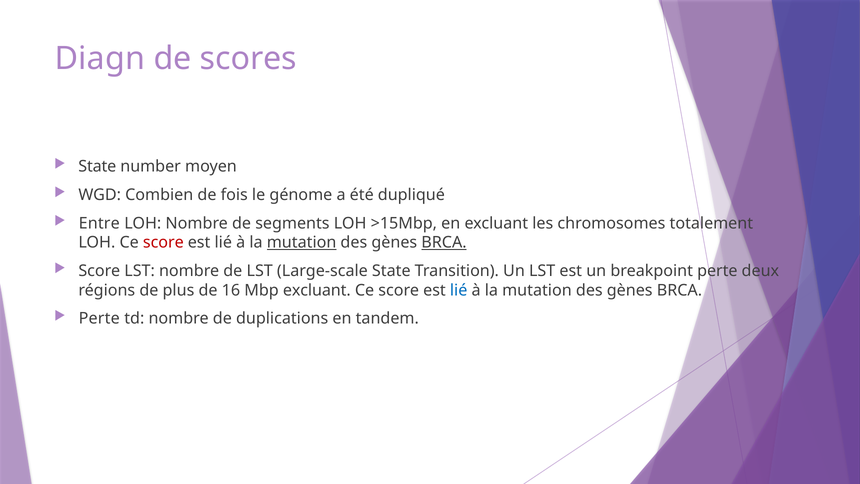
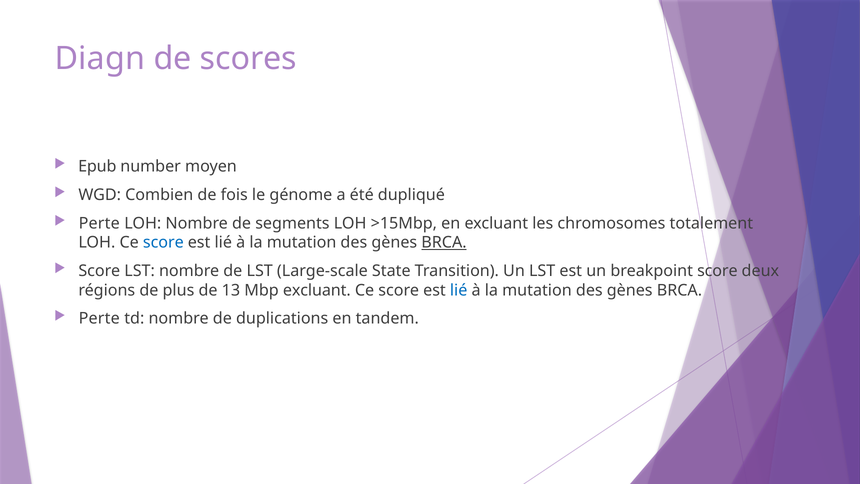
State at (97, 166): State -> Epub
Entre at (99, 223): Entre -> Perte
score at (163, 242) colour: red -> blue
mutation at (302, 242) underline: present -> none
breakpoint perte: perte -> score
16: 16 -> 13
